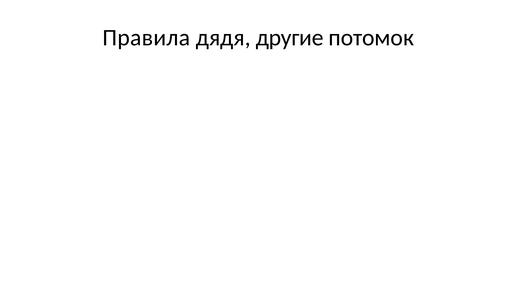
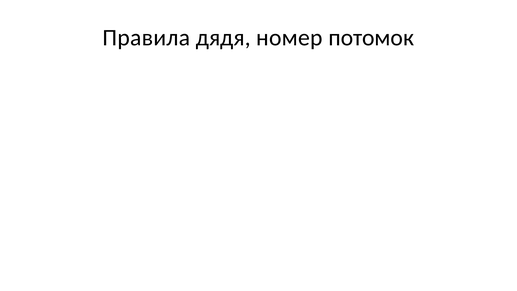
другие: другие -> номер
